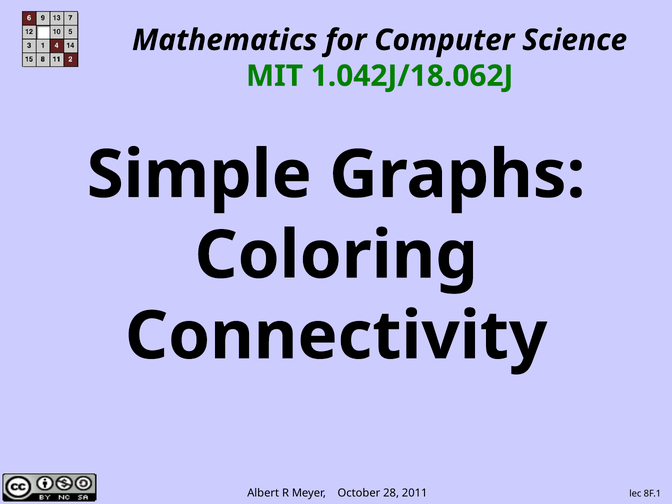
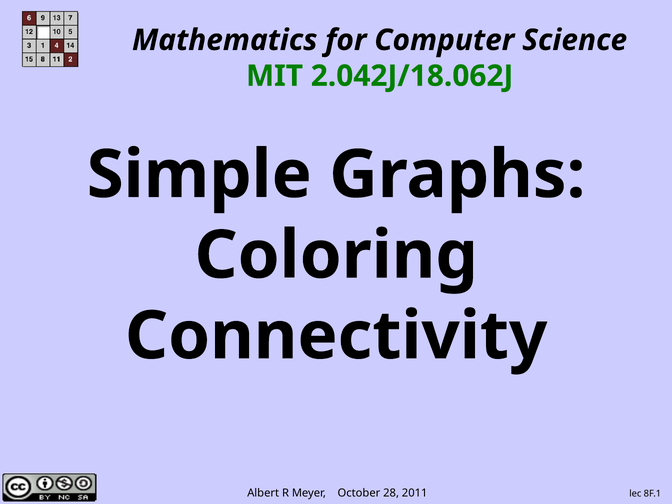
1.042J/18.062J: 1.042J/18.062J -> 2.042J/18.062J
